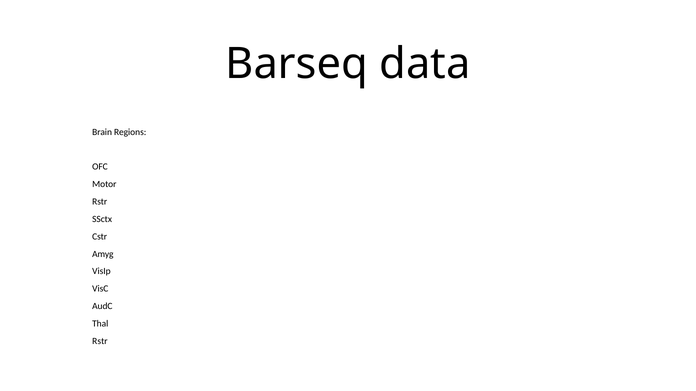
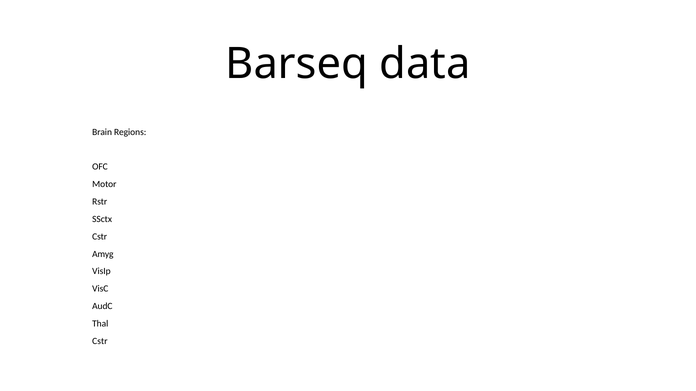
Rstr at (100, 341): Rstr -> Cstr
